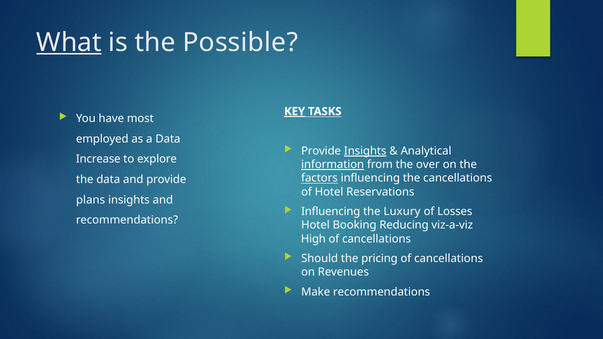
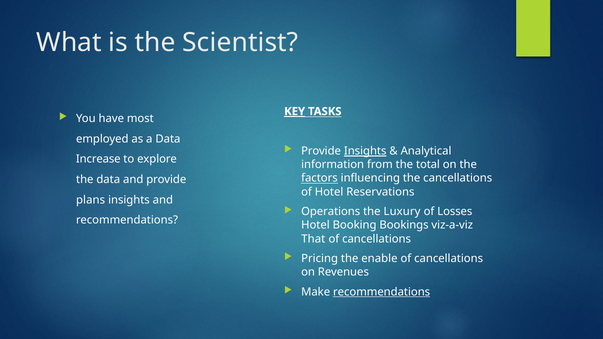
What underline: present -> none
Possible: Possible -> Scientist
information underline: present -> none
over: over -> total
Influencing at (331, 212): Influencing -> Operations
Reducing: Reducing -> Bookings
High: High -> That
Should: Should -> Pricing
pricing: pricing -> enable
recommendations at (382, 292) underline: none -> present
